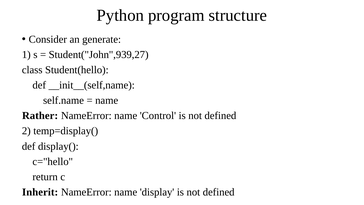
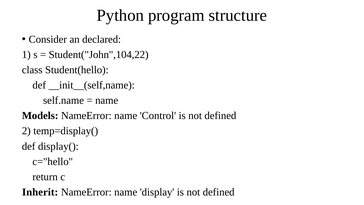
generate: generate -> declared
Student("John",939,27: Student("John",939,27 -> Student("John",104,22
Rather: Rather -> Models
